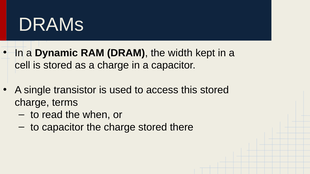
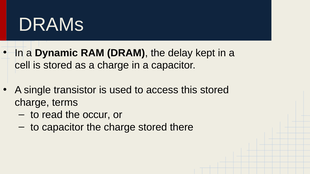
width: width -> delay
when: when -> occur
